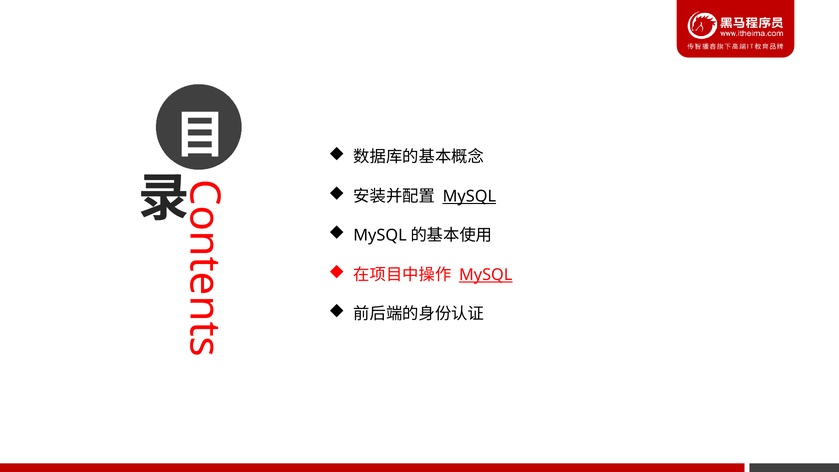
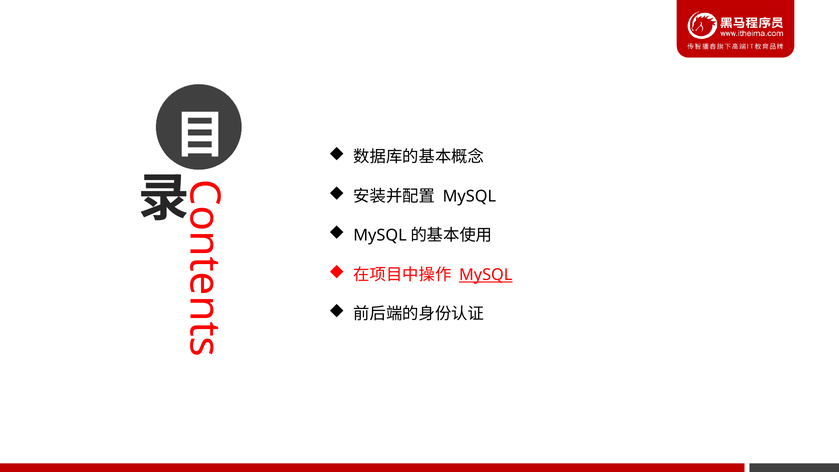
MySQL at (469, 196) underline: present -> none
